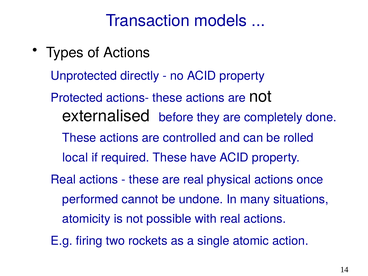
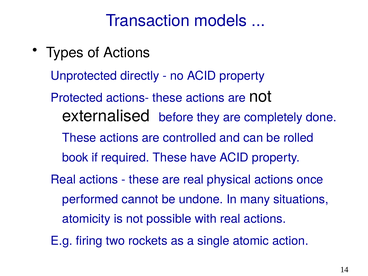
local: local -> book
